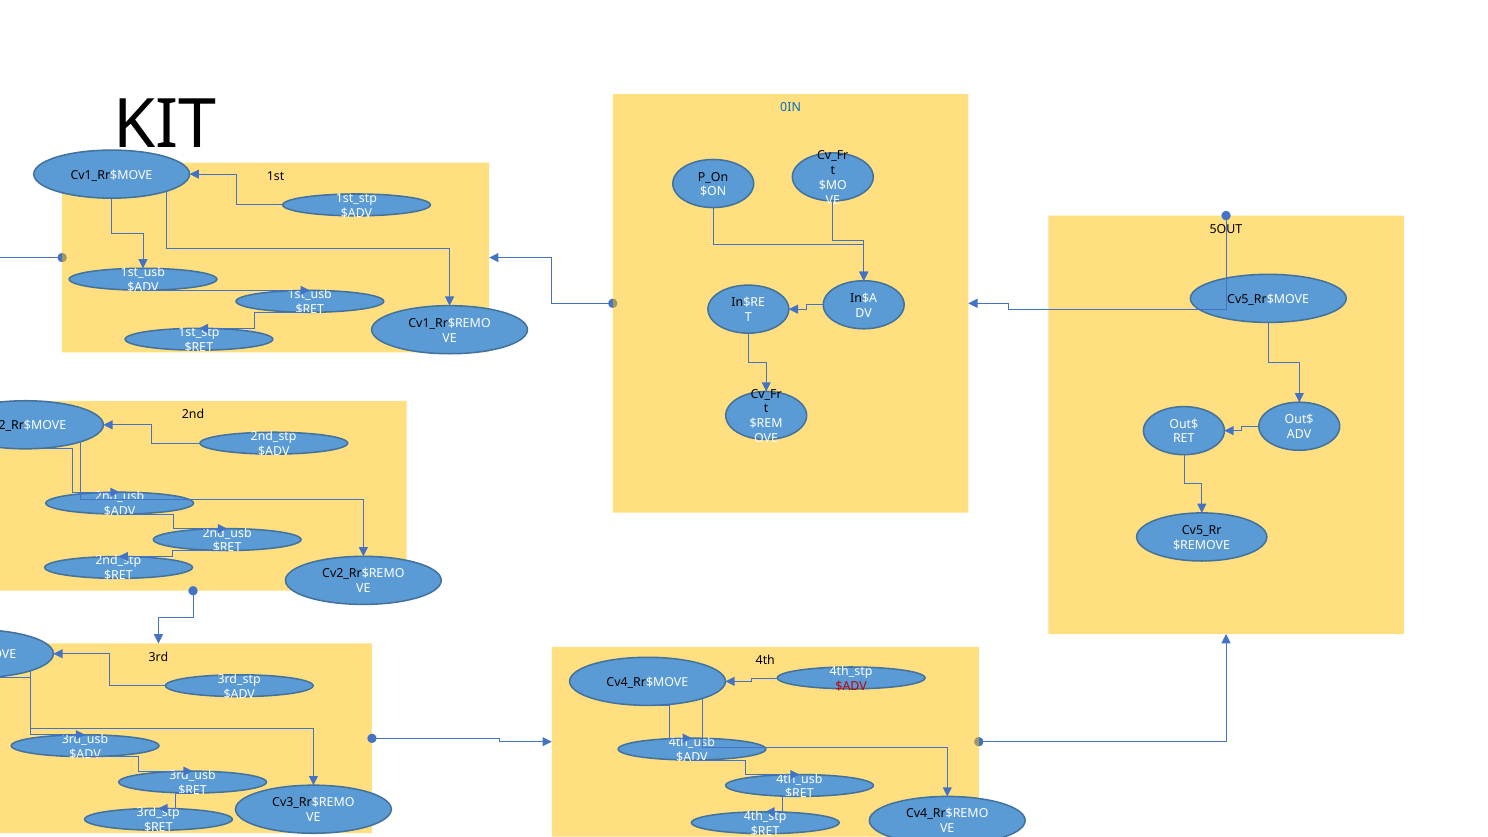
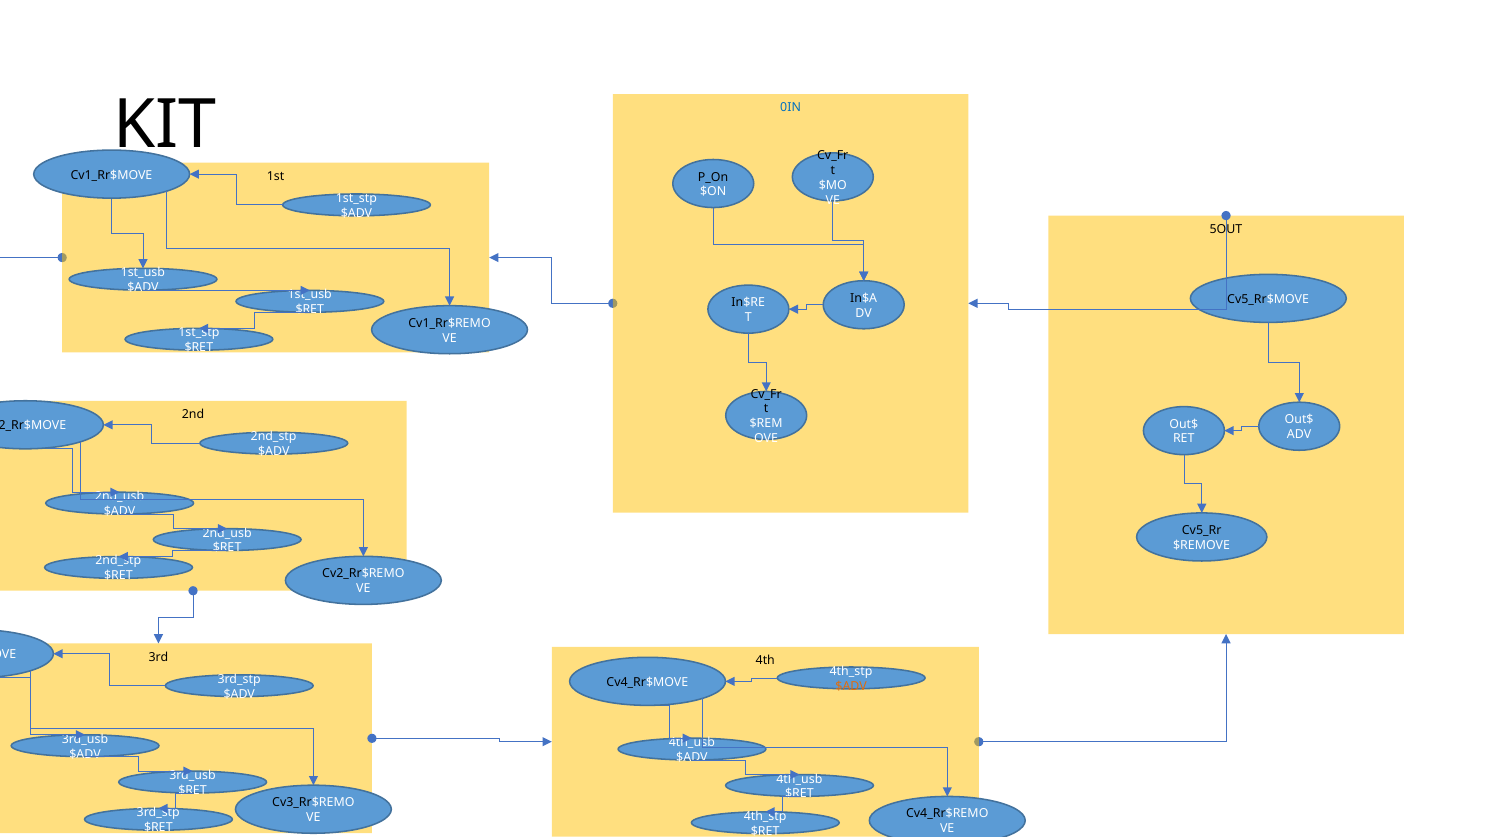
$ADV at (851, 686) colour: red -> orange
